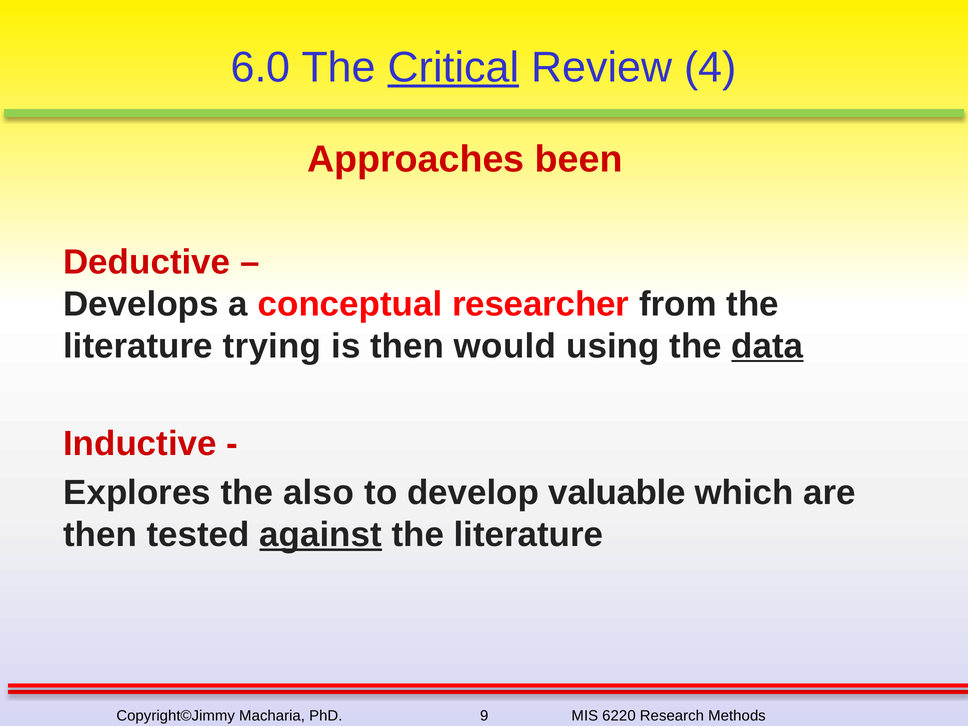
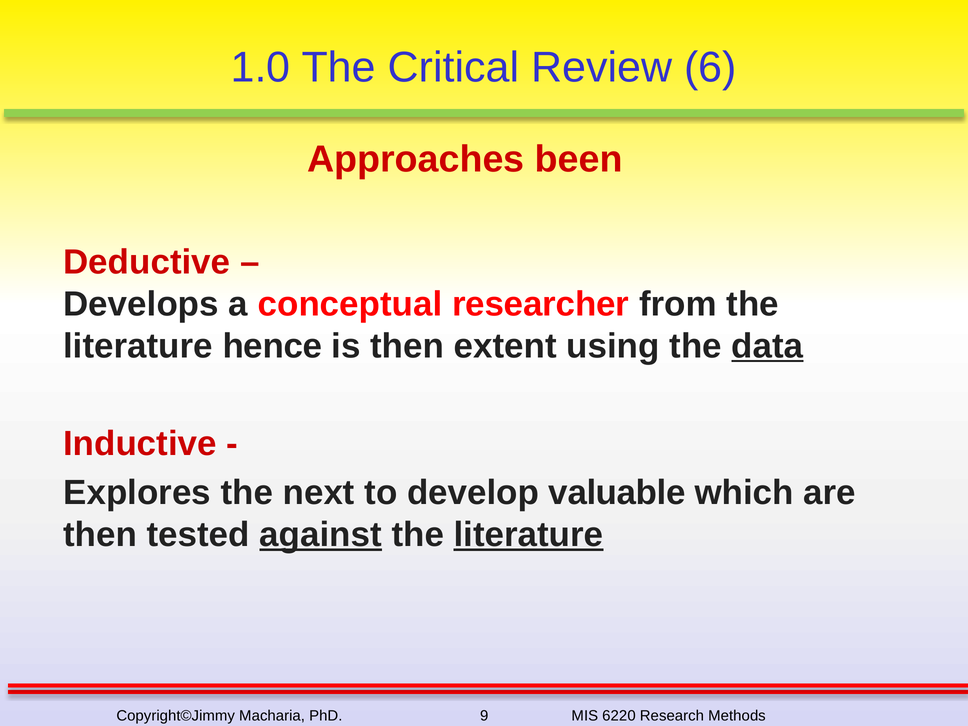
6.0: 6.0 -> 1.0
Critical underline: present -> none
4: 4 -> 6
trying: trying -> hence
would: would -> extent
also: also -> next
literature at (529, 535) underline: none -> present
